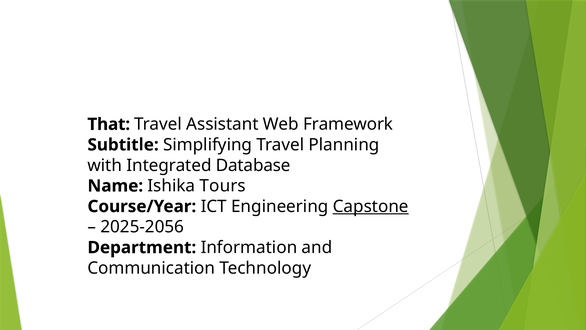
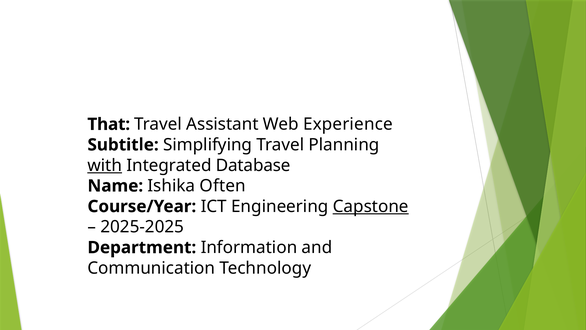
Framework: Framework -> Experience
with underline: none -> present
Tours: Tours -> Often
2025-2056: 2025-2056 -> 2025-2025
